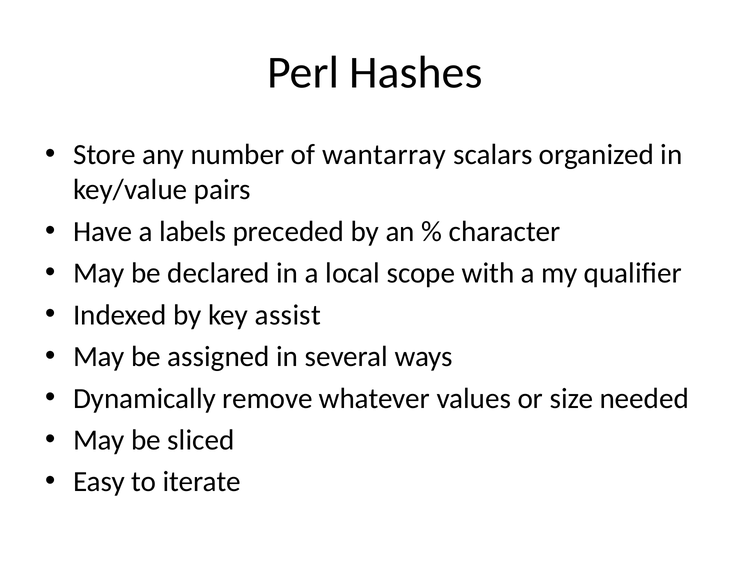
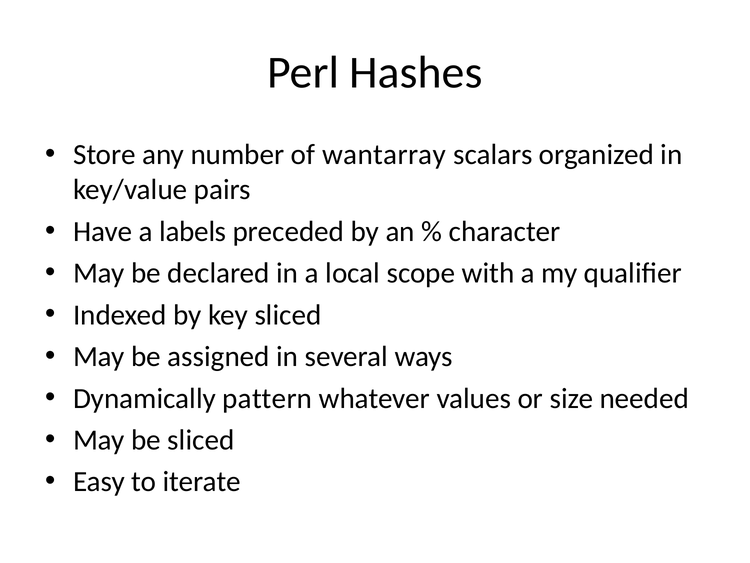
key assist: assist -> sliced
remove: remove -> pattern
